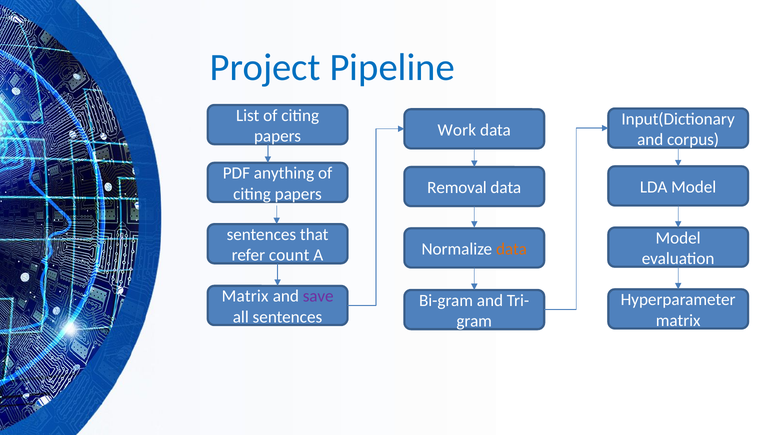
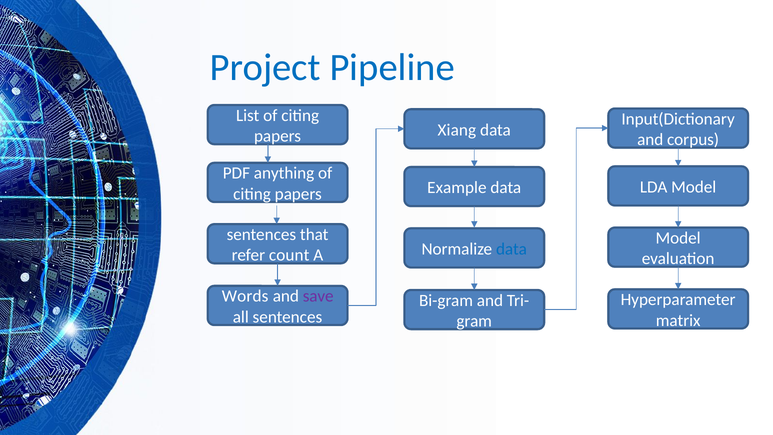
Work: Work -> Xiang
Removal: Removal -> Example
data at (511, 249) colour: orange -> blue
Matrix at (245, 296): Matrix -> Words
